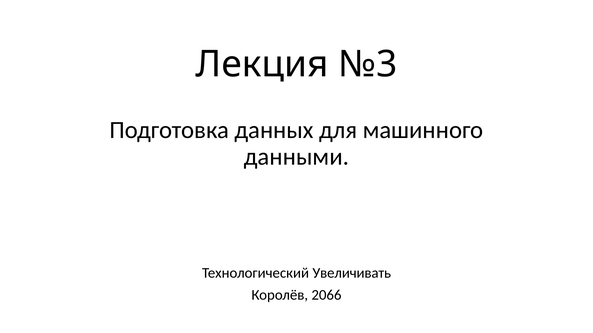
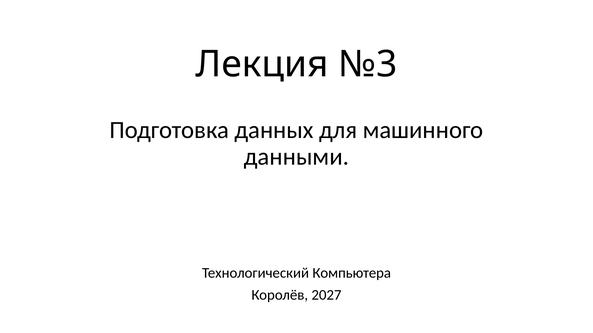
Увеличивать: Увеличивать -> Компьютера
2066: 2066 -> 2027
